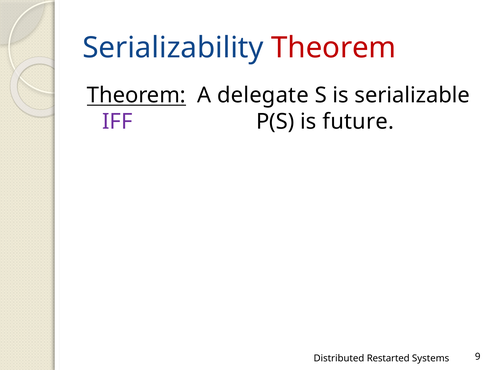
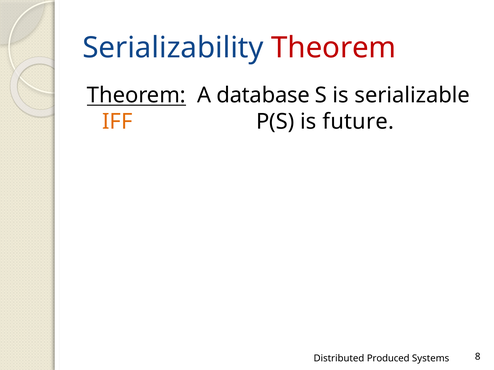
delegate: delegate -> database
IFF colour: purple -> orange
Restarted: Restarted -> Produced
9: 9 -> 8
